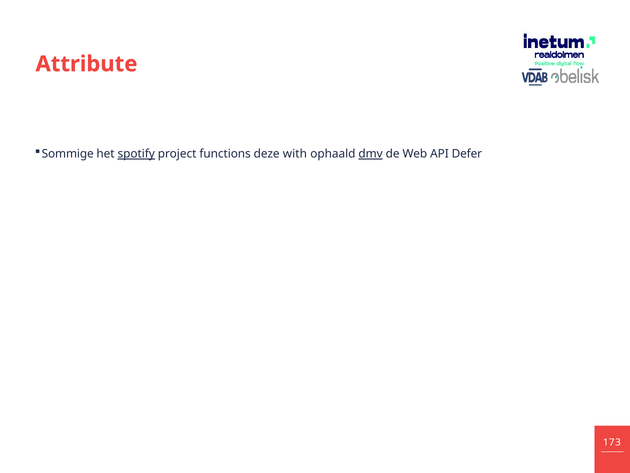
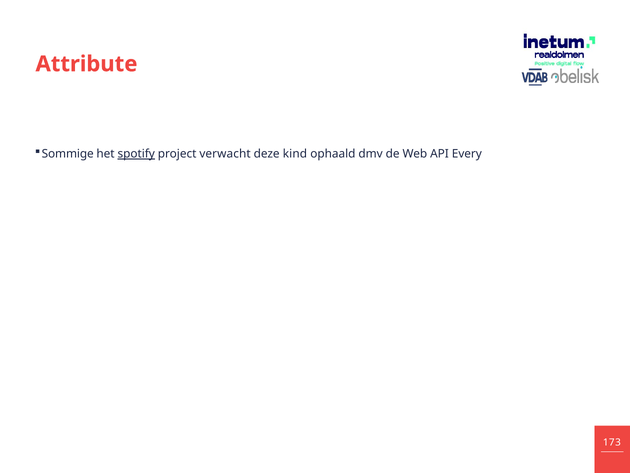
functions: functions -> verwacht
with: with -> kind
dmv underline: present -> none
Defer: Defer -> Every
